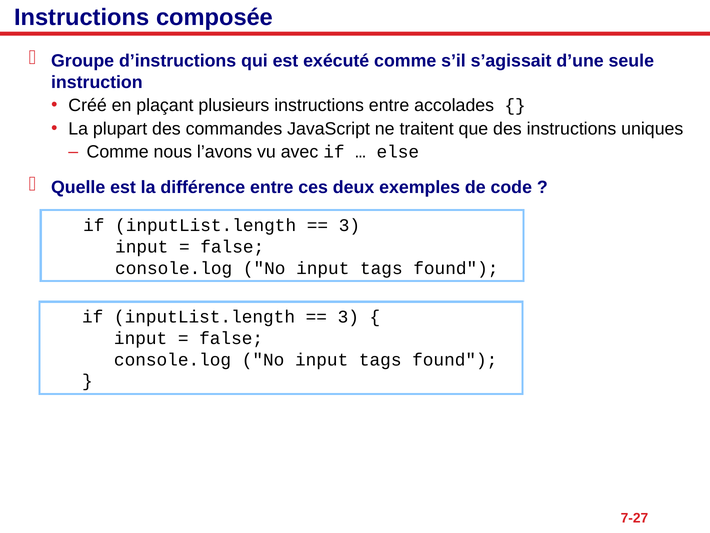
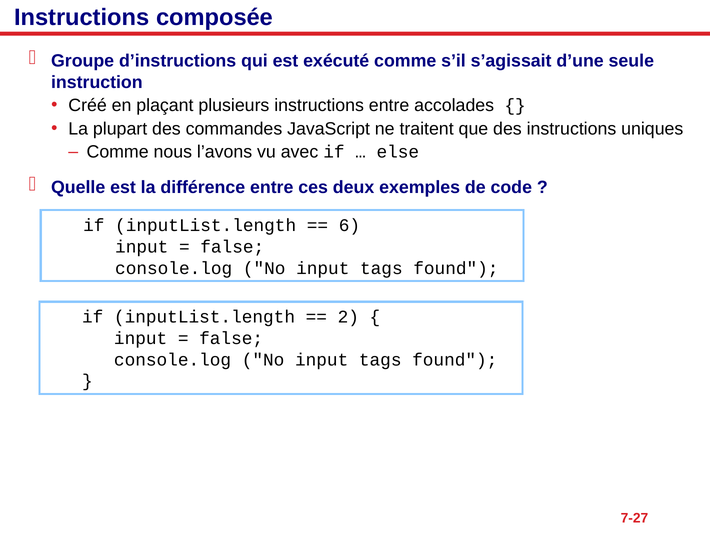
3 at (349, 225): 3 -> 6
3 at (348, 317): 3 -> 2
